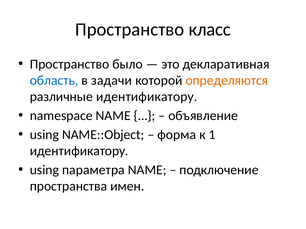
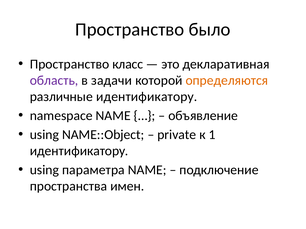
класс: класс -> было
было: было -> класс
область colour: blue -> purple
форма: форма -> private
